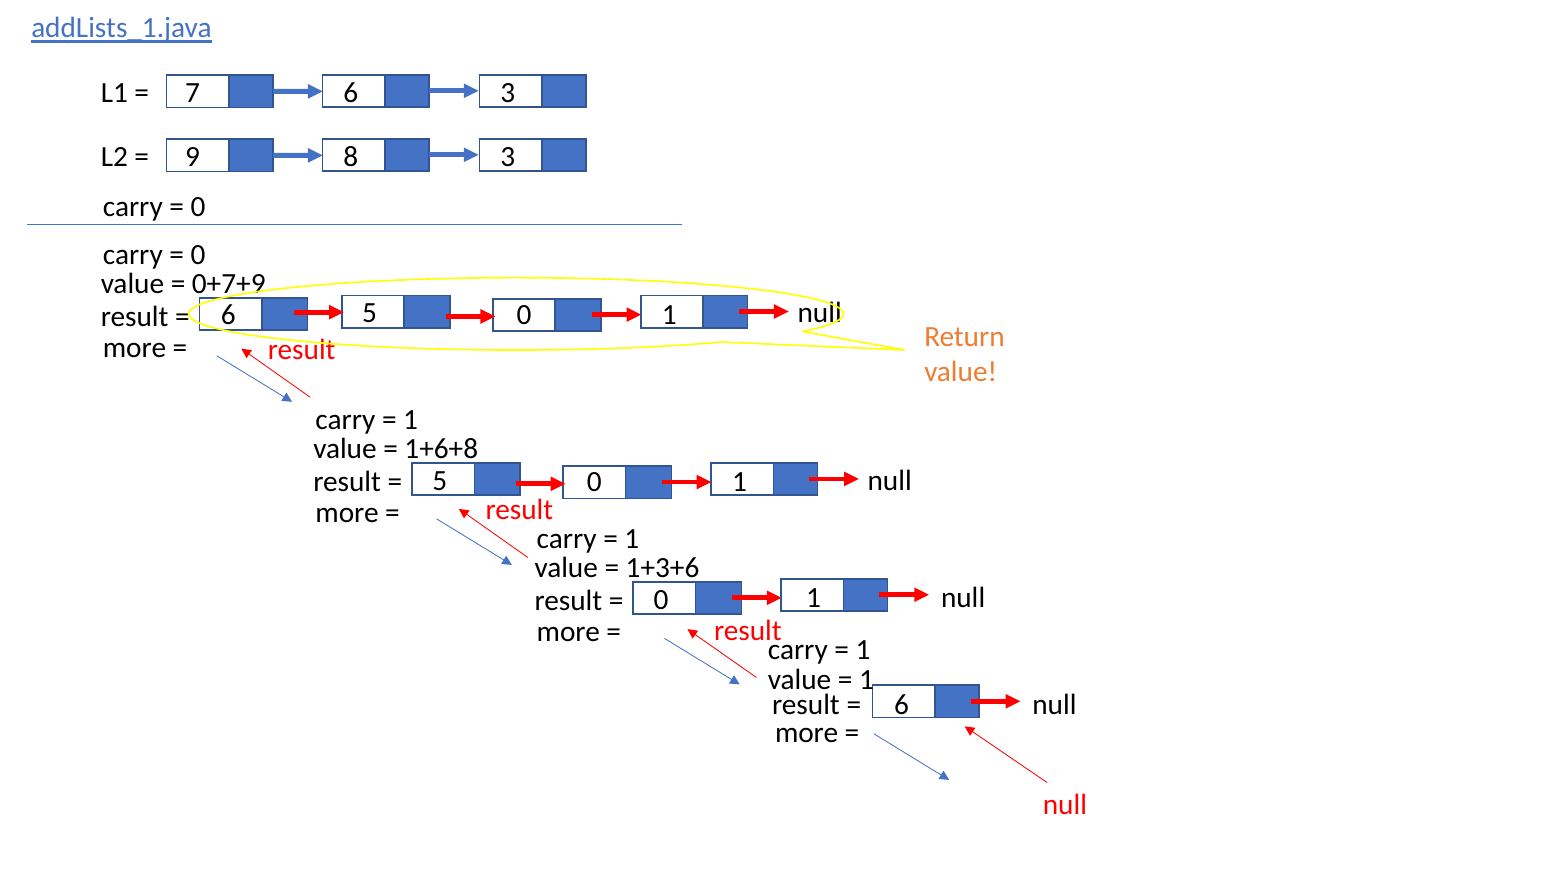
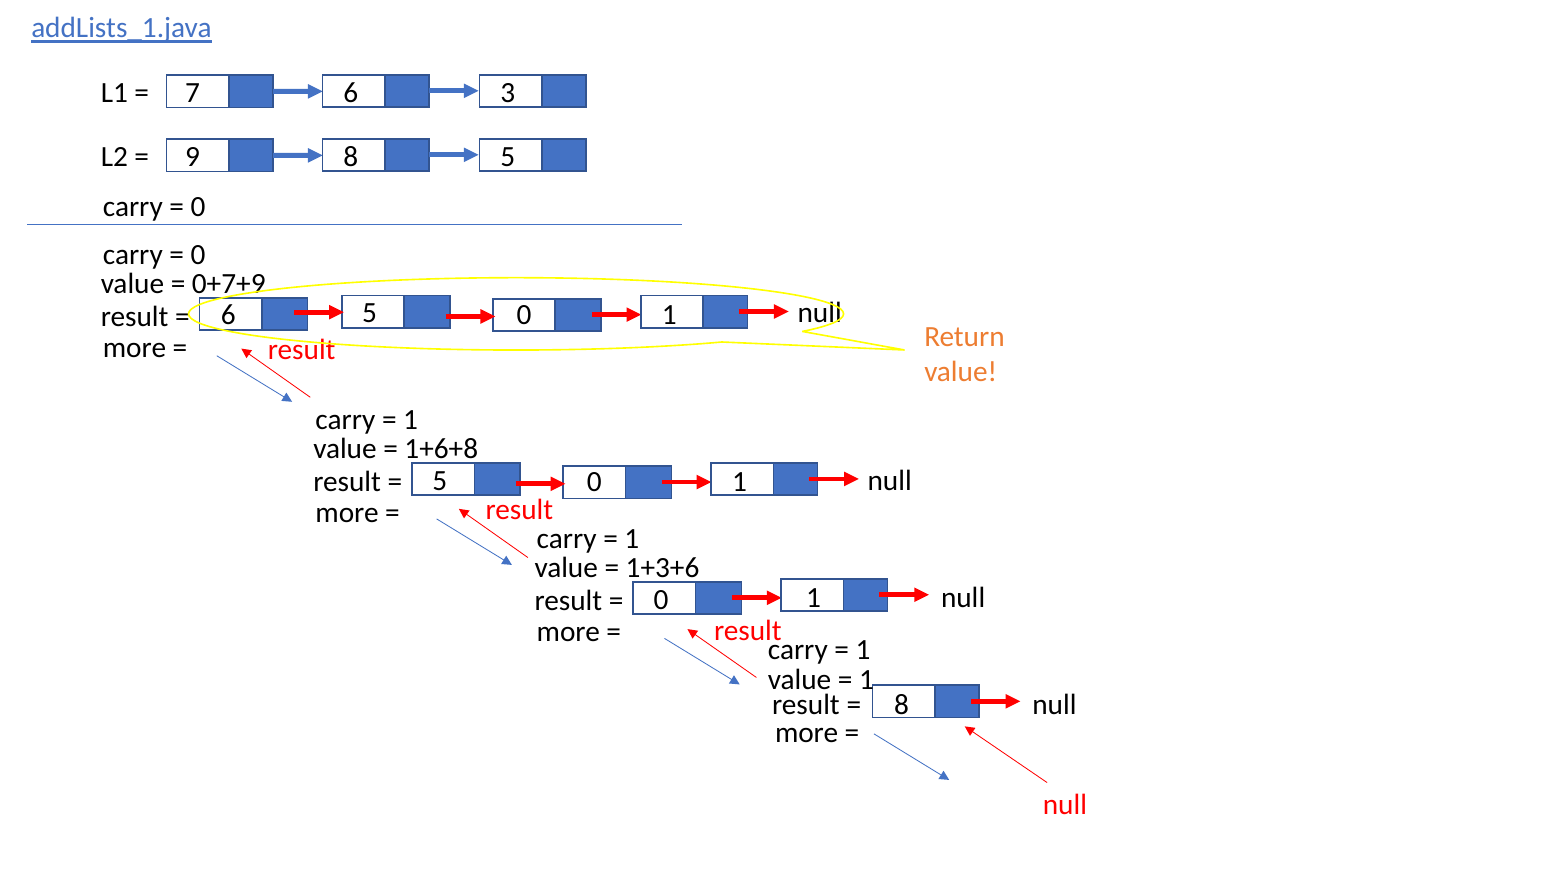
8 3: 3 -> 5
6 at (902, 705): 6 -> 8
